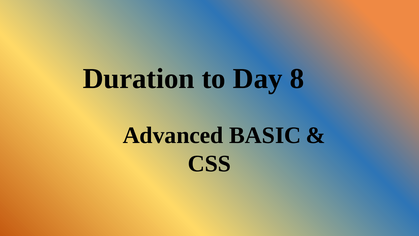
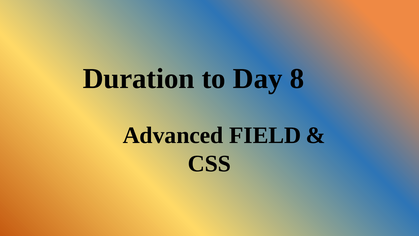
BASIC: BASIC -> FIELD
